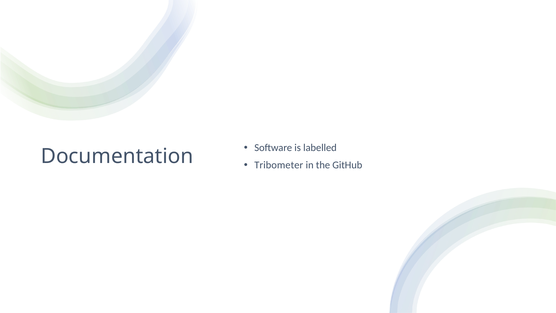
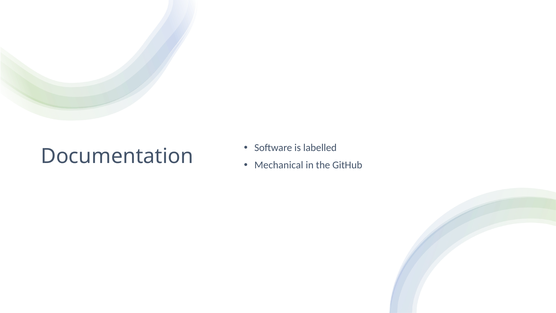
Tribometer: Tribometer -> Mechanical
